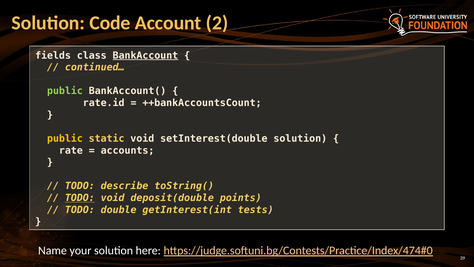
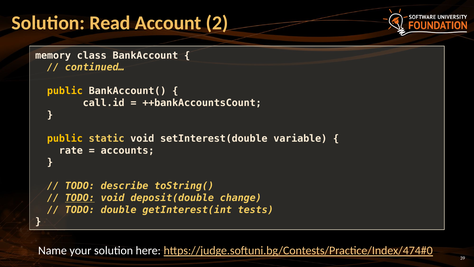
Code: Code -> Read
fields: fields -> memory
BankAccount underline: present -> none
public at (65, 91) colour: light green -> yellow
rate.id: rate.id -> call.id
setInterest(double solution: solution -> variable
points: points -> change
